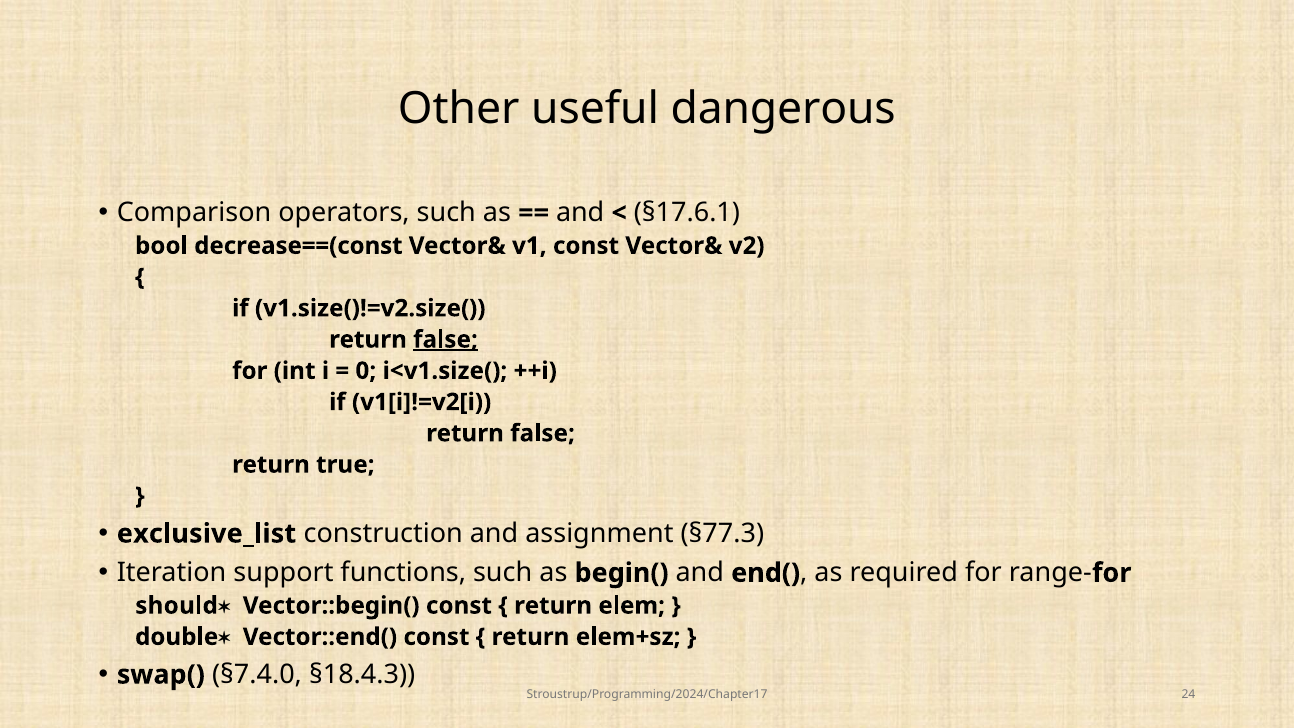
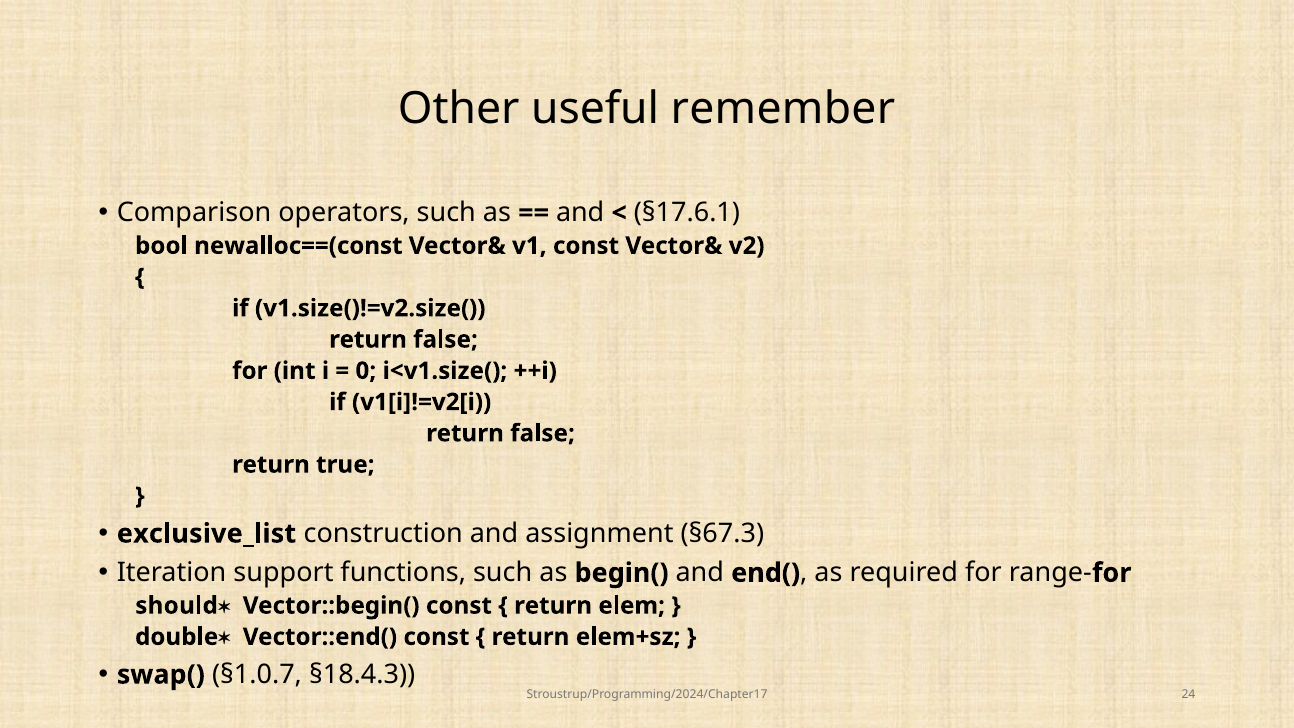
dangerous: dangerous -> remember
decrease==(const: decrease==(const -> newalloc==(const
false at (445, 339) underline: present -> none
§77.3: §77.3 -> §67.3
§7.4.0: §7.4.0 -> §1.0.7
